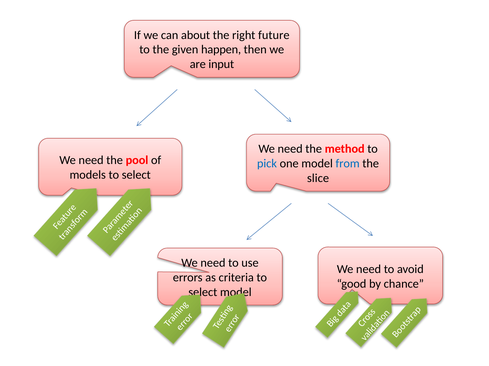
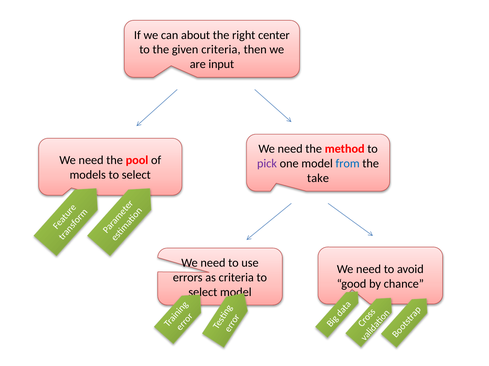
future: future -> center
given happen: happen -> criteria
pick colour: blue -> purple
slice: slice -> take
